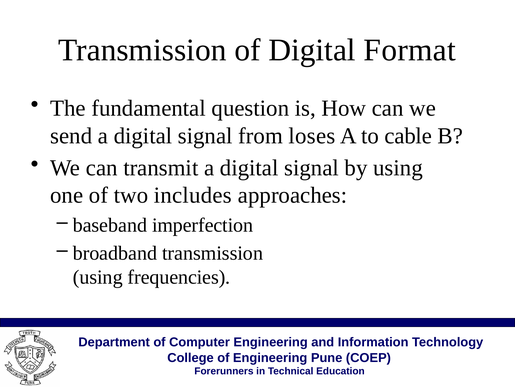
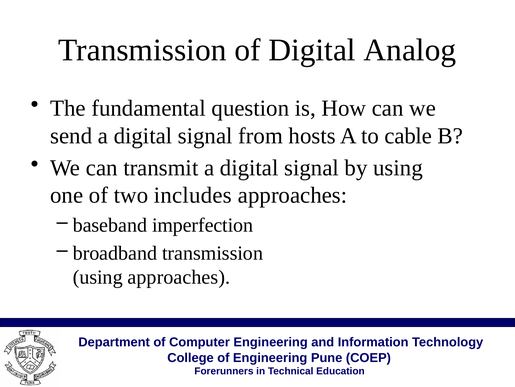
Format: Format -> Analog
loses: loses -> hosts
using frequencies: frequencies -> approaches
